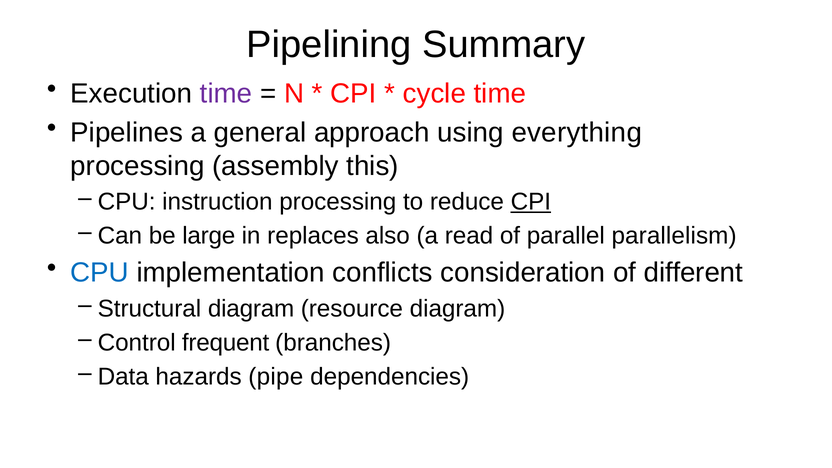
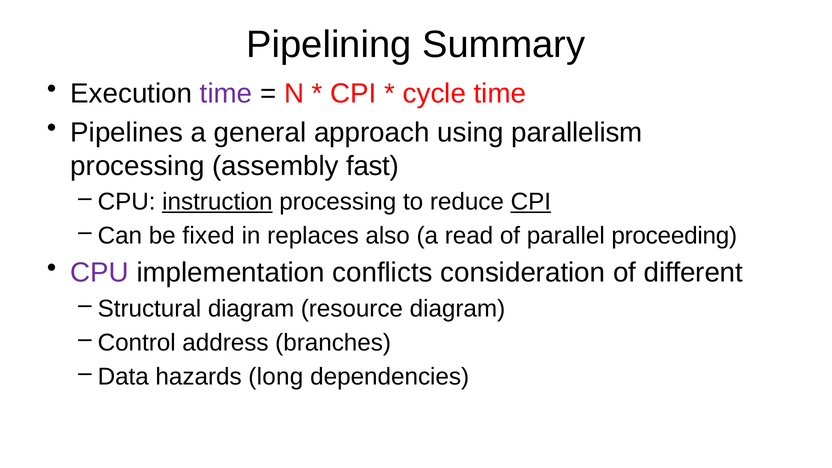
everything: everything -> parallelism
this: this -> fast
instruction underline: none -> present
large: large -> fixed
parallelism: parallelism -> proceeding
CPU at (100, 273) colour: blue -> purple
frequent: frequent -> address
pipe: pipe -> long
